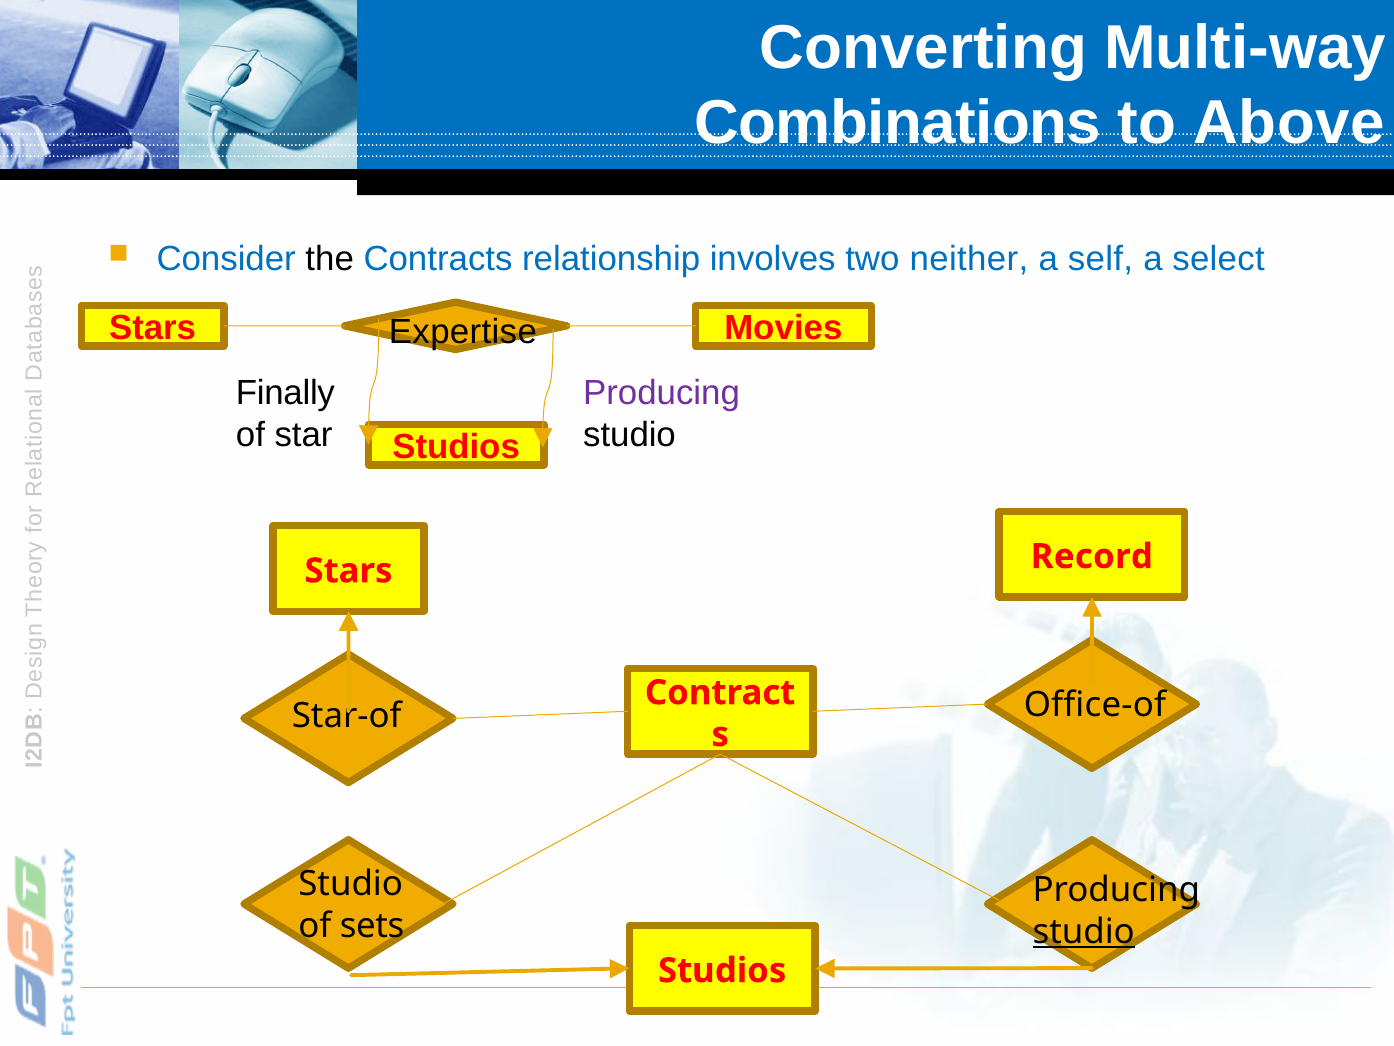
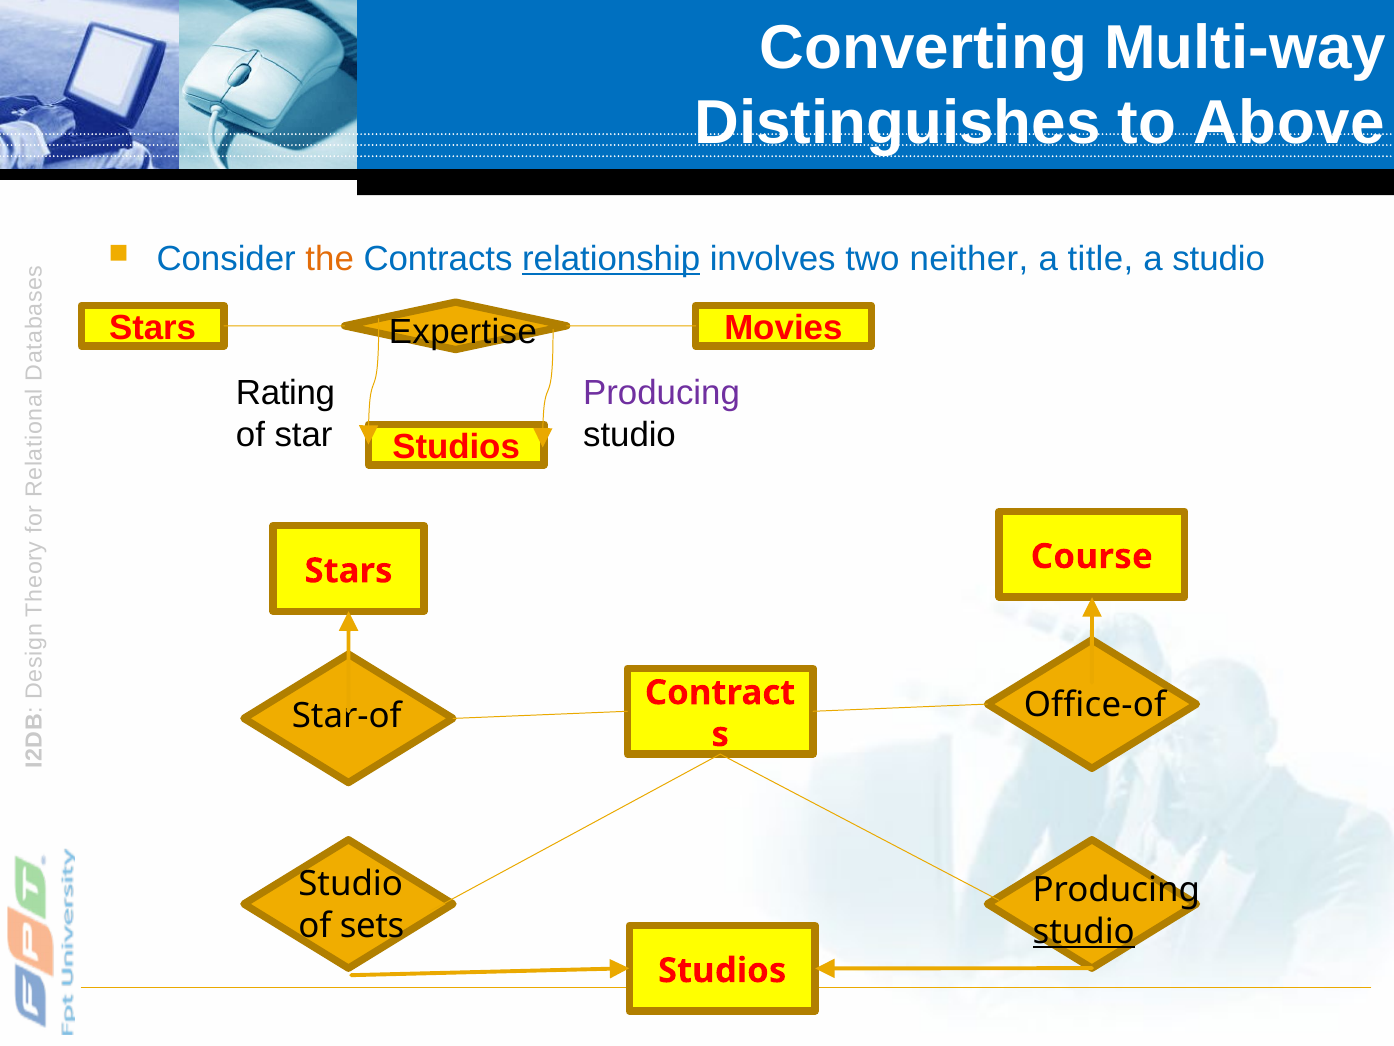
Combinations: Combinations -> Distinguishes
the colour: black -> orange
relationship underline: none -> present
self: self -> title
a select: select -> studio
Finally: Finally -> Rating
Record: Record -> Course
